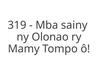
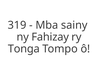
Olonao: Olonao -> Fahizay
Mamy: Mamy -> Tonga
